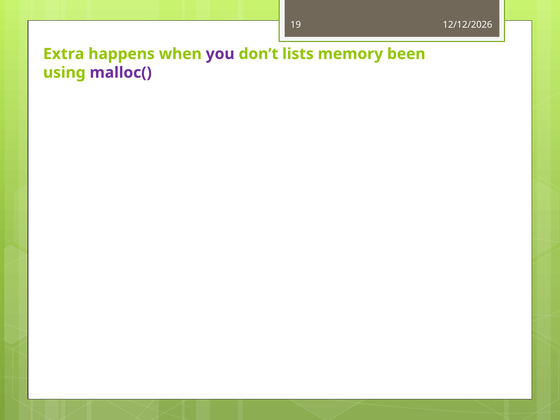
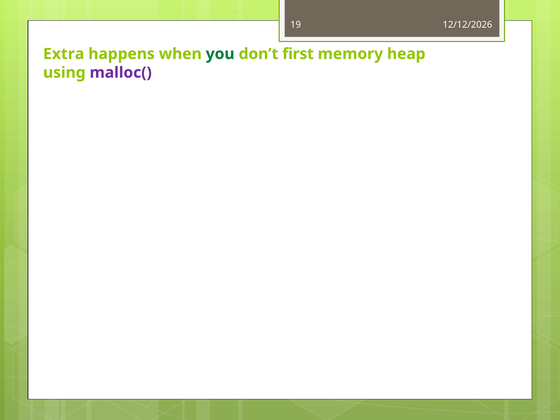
you colour: purple -> green
lists: lists -> first
been: been -> heap
